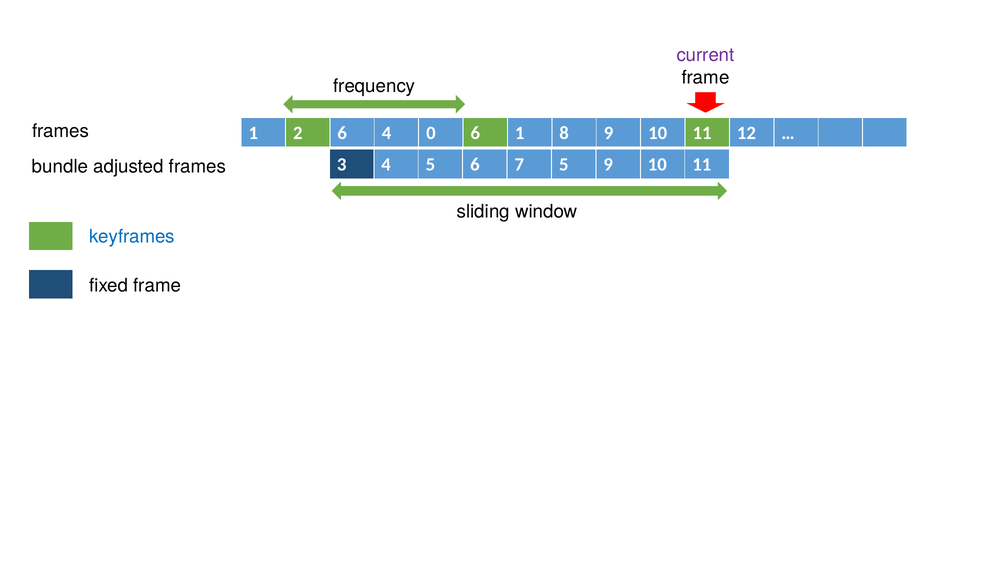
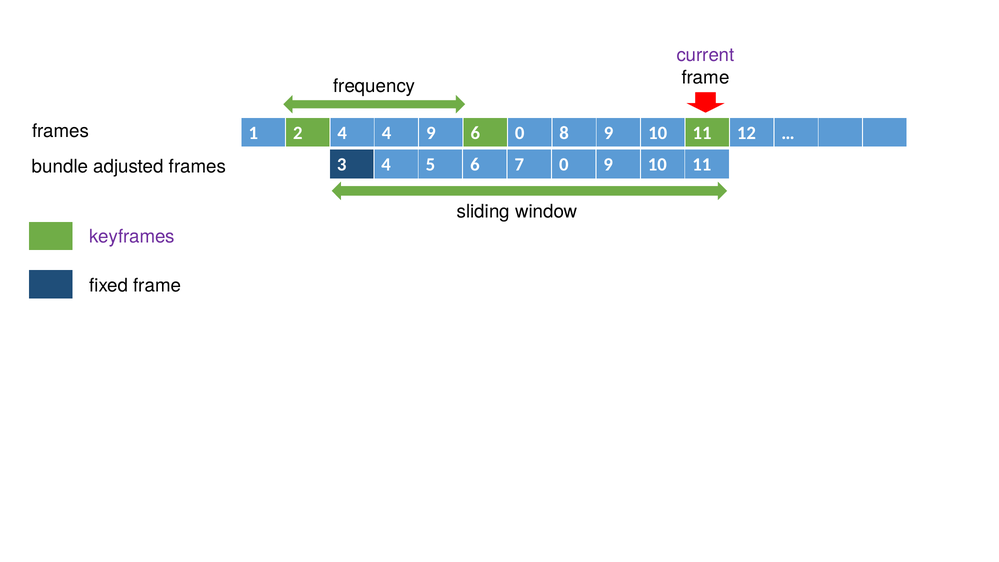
2 6: 6 -> 4
4 0: 0 -> 9
6 1: 1 -> 0
7 5: 5 -> 0
keyframes colour: blue -> purple
